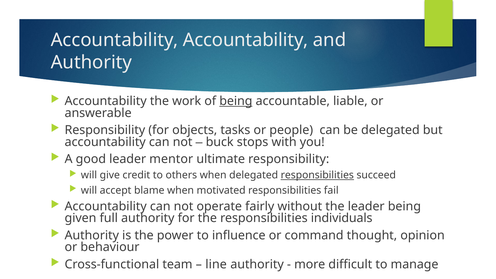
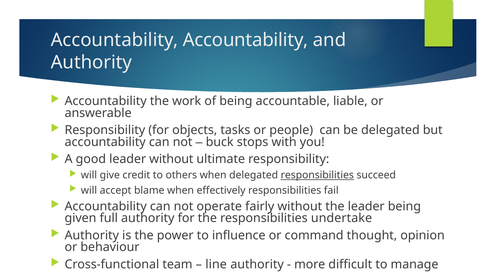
being at (236, 101) underline: present -> none
leader mentor: mentor -> without
motivated: motivated -> effectively
individuals: individuals -> undertake
